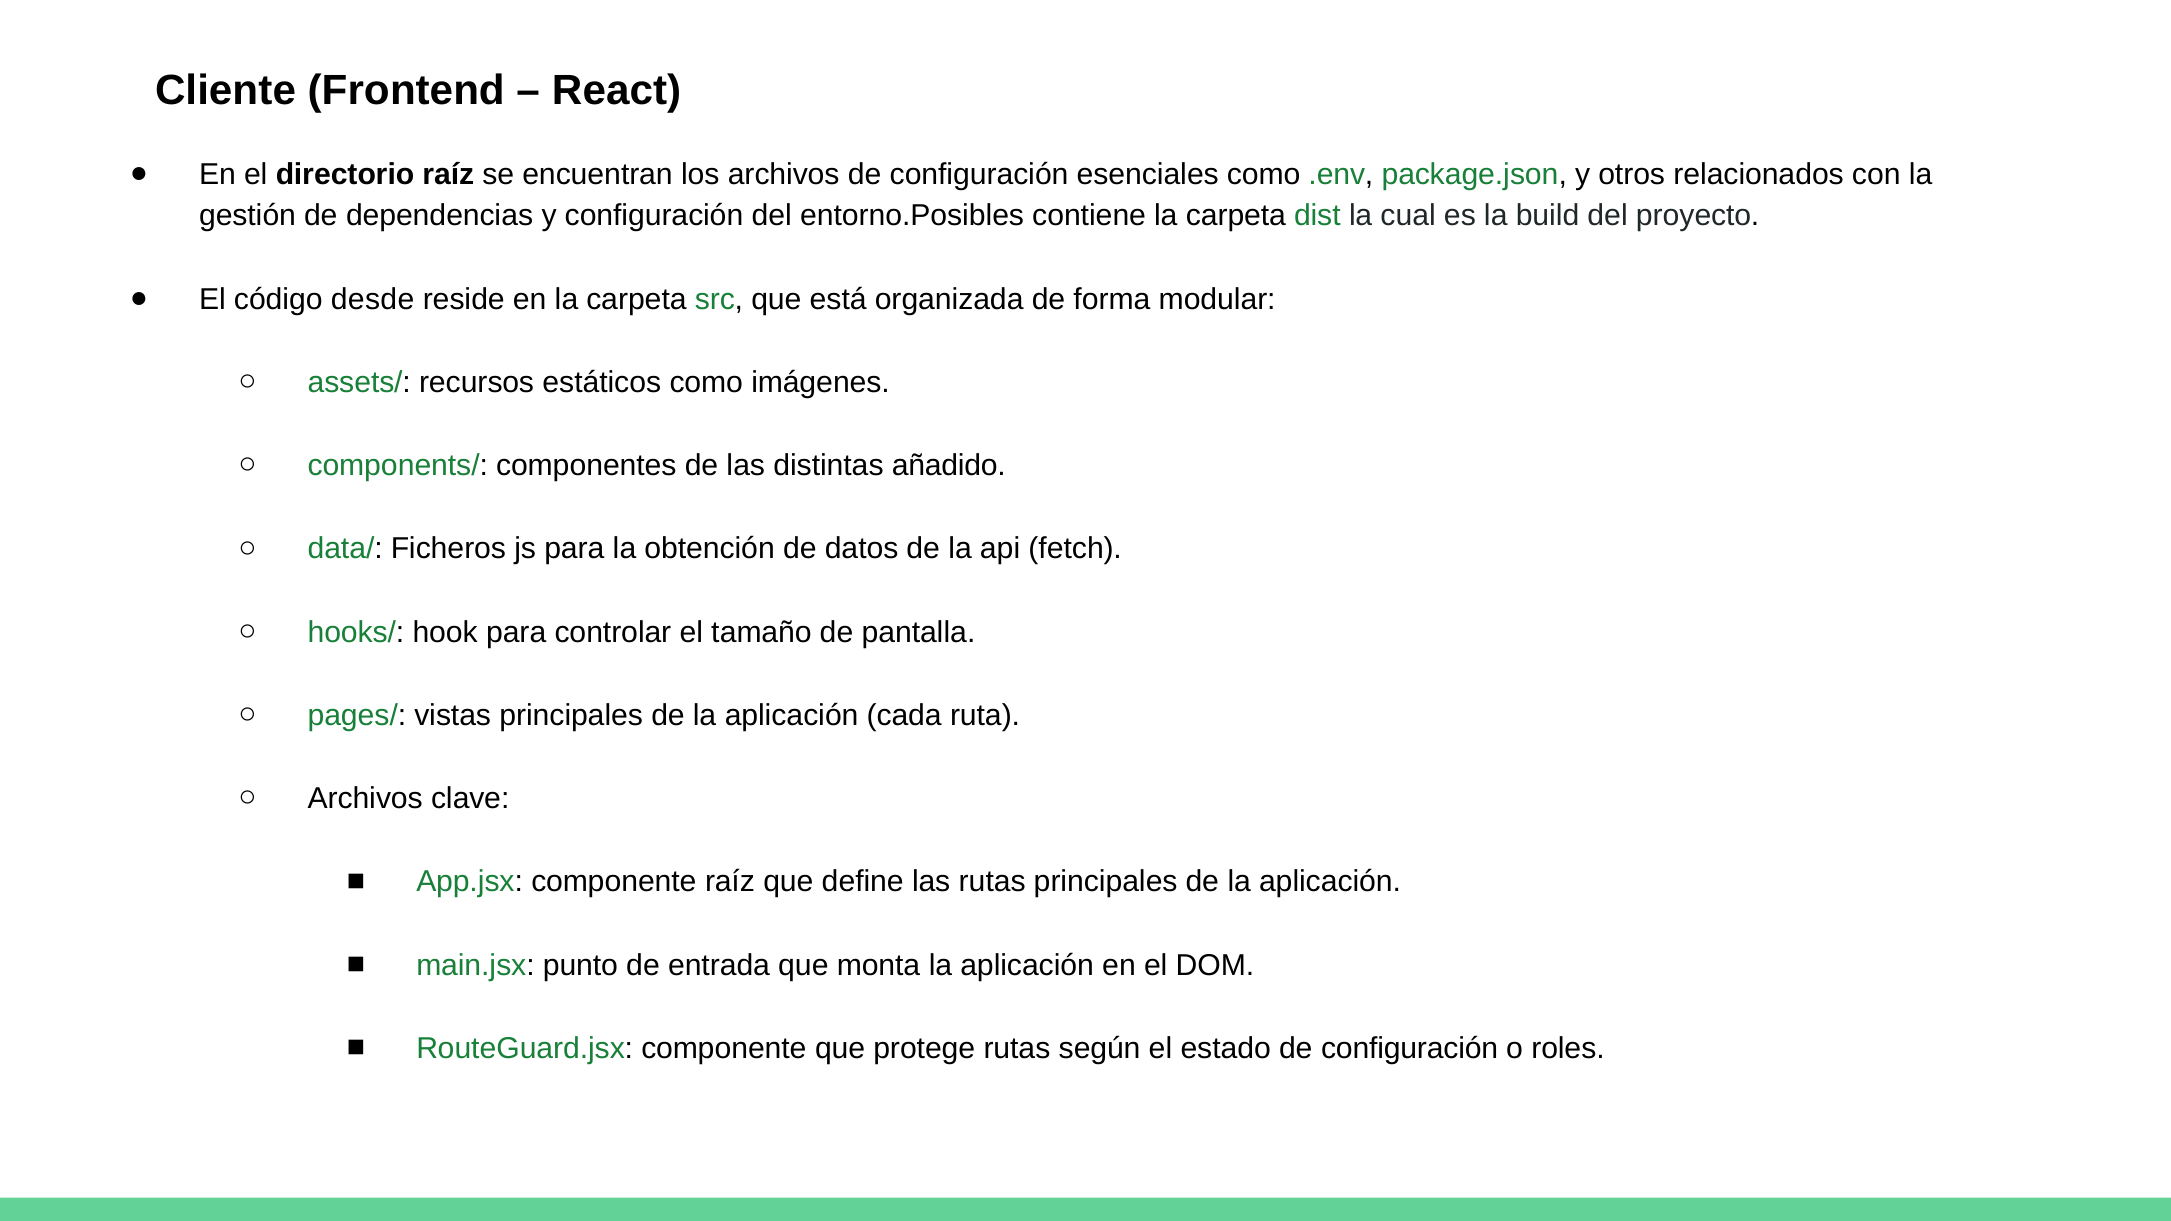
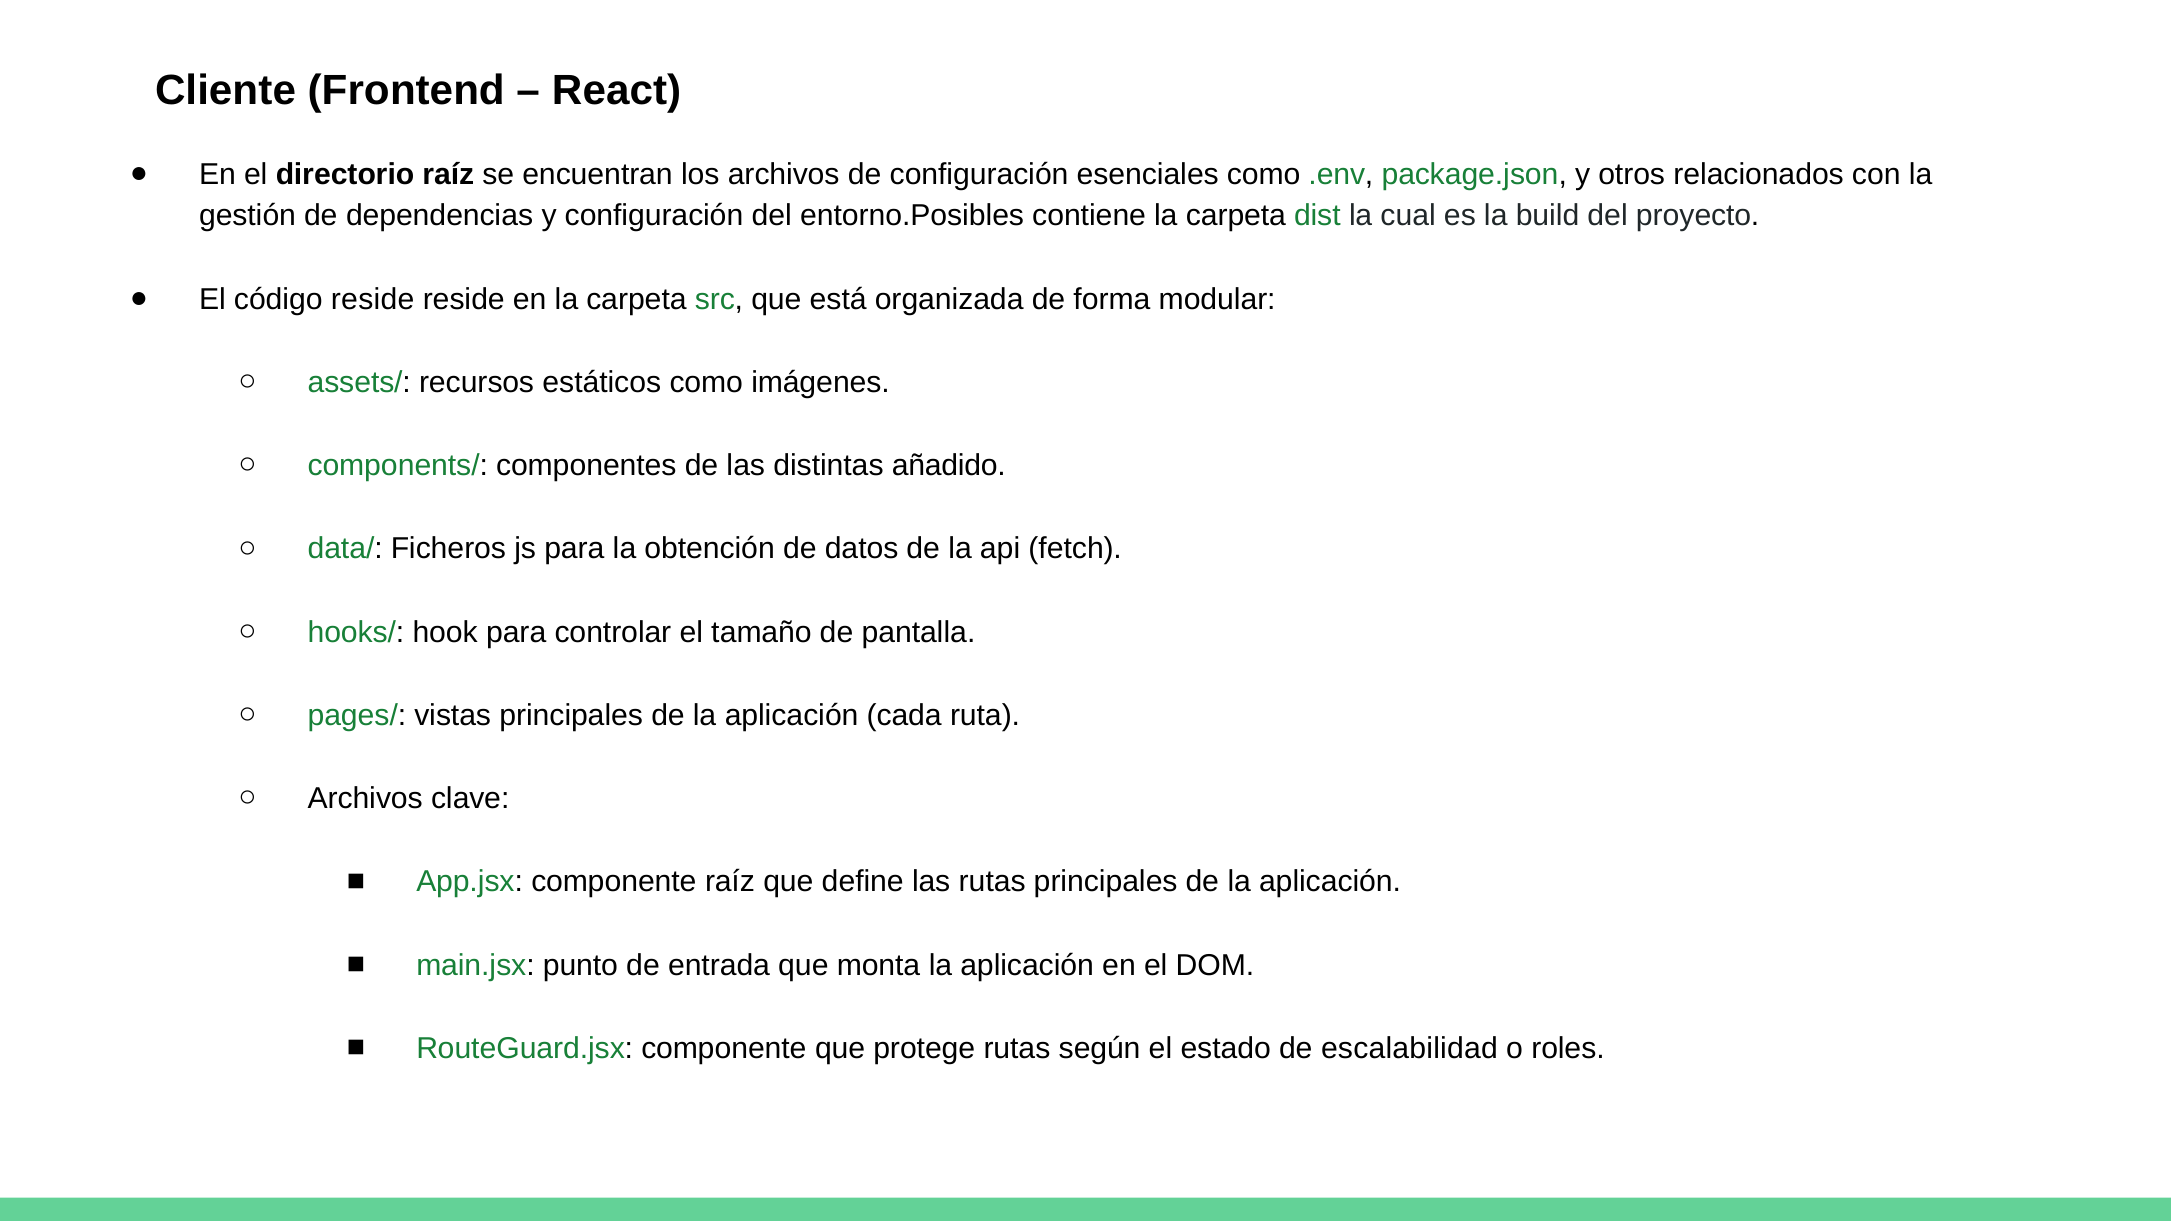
código desde: desde -> reside
estado de configuración: configuración -> escalabilidad
